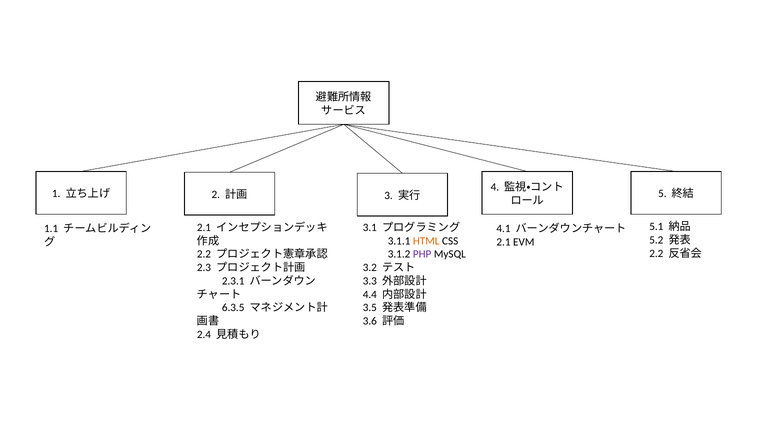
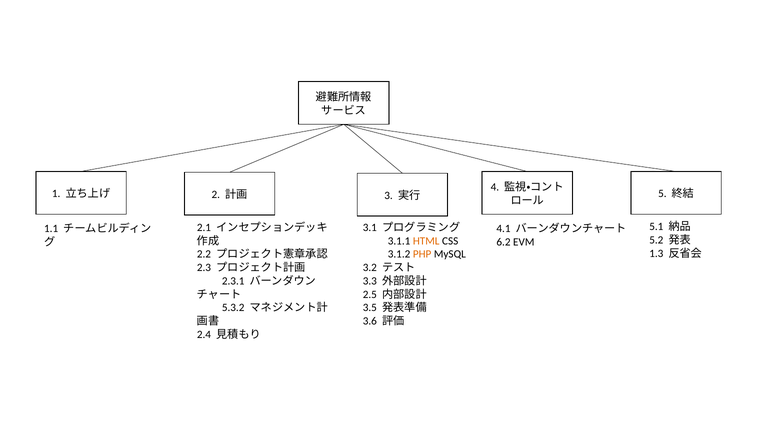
2.1 at (504, 242): 2.1 -> 6.2
2.2 at (656, 253): 2.2 -> 1.3
PHP colour: purple -> orange
4.4: 4.4 -> 2.5
6.3.5: 6.3.5 -> 5.3.2
